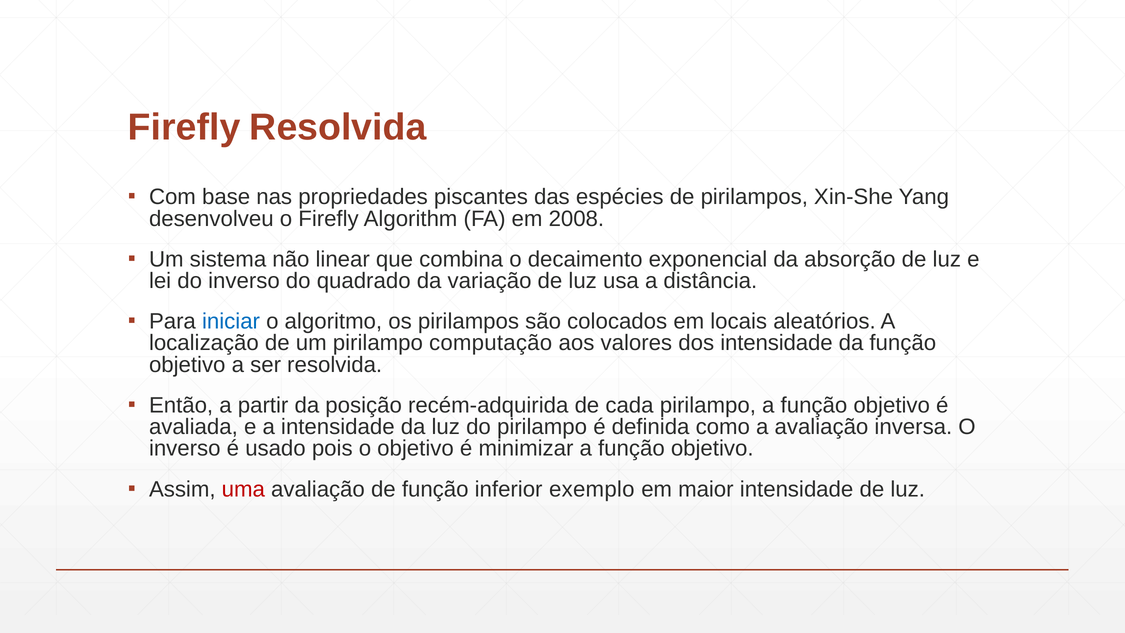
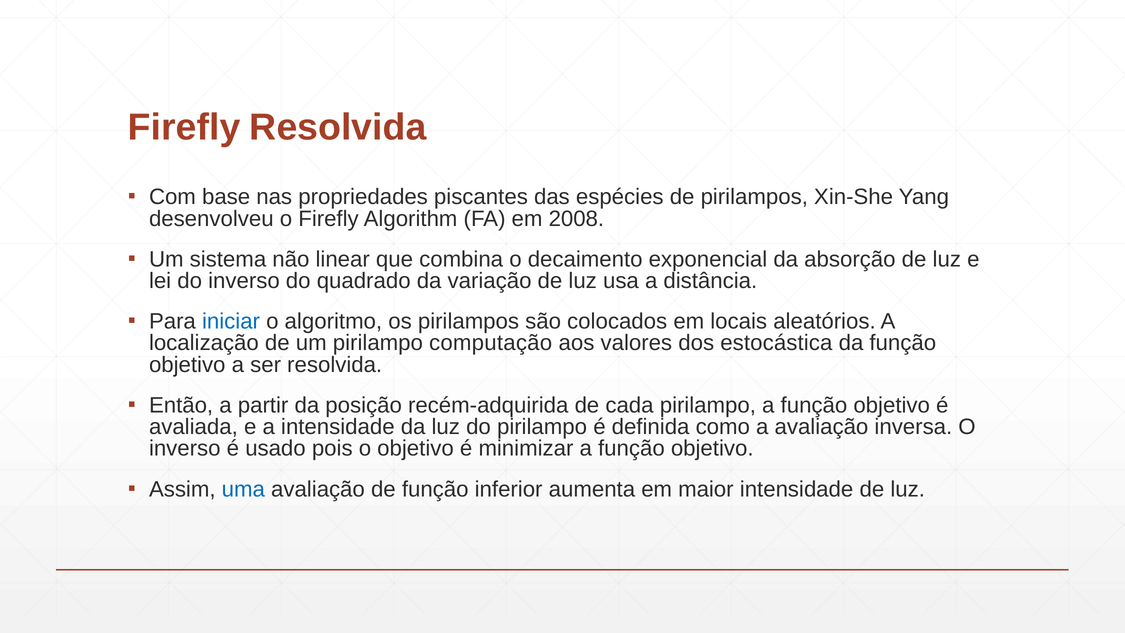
dos intensidade: intensidade -> estocástica
uma colour: red -> blue
exemplo: exemplo -> aumenta
